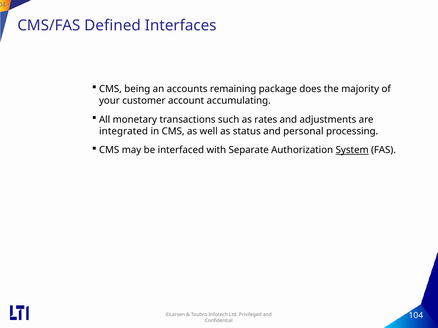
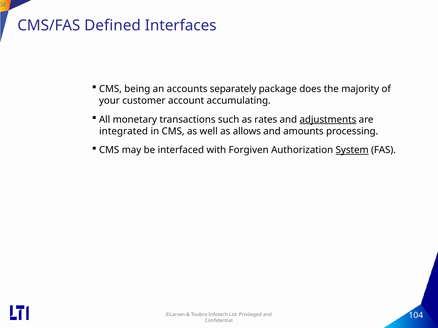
remaining: remaining -> separately
adjustments underline: none -> present
status: status -> allows
personal: personal -> amounts
Separate: Separate -> Forgiven
